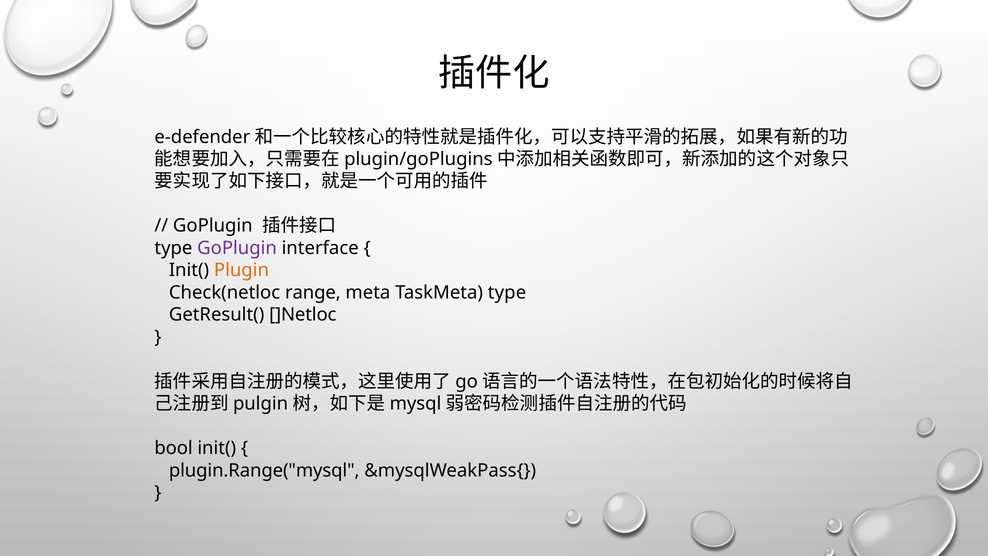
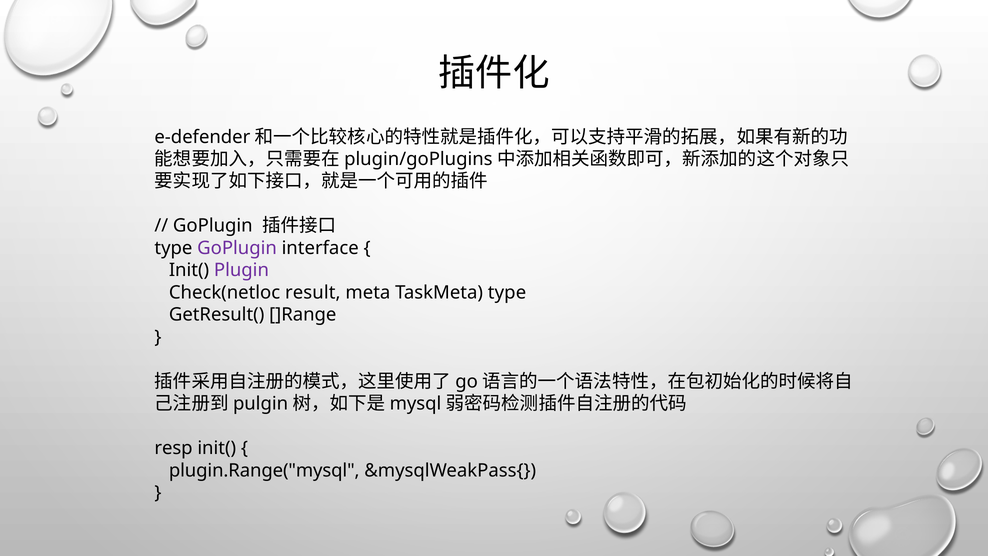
Plugin colour: orange -> purple
range: range -> result
]Netloc: ]Netloc -> ]Range
bool: bool -> resp
